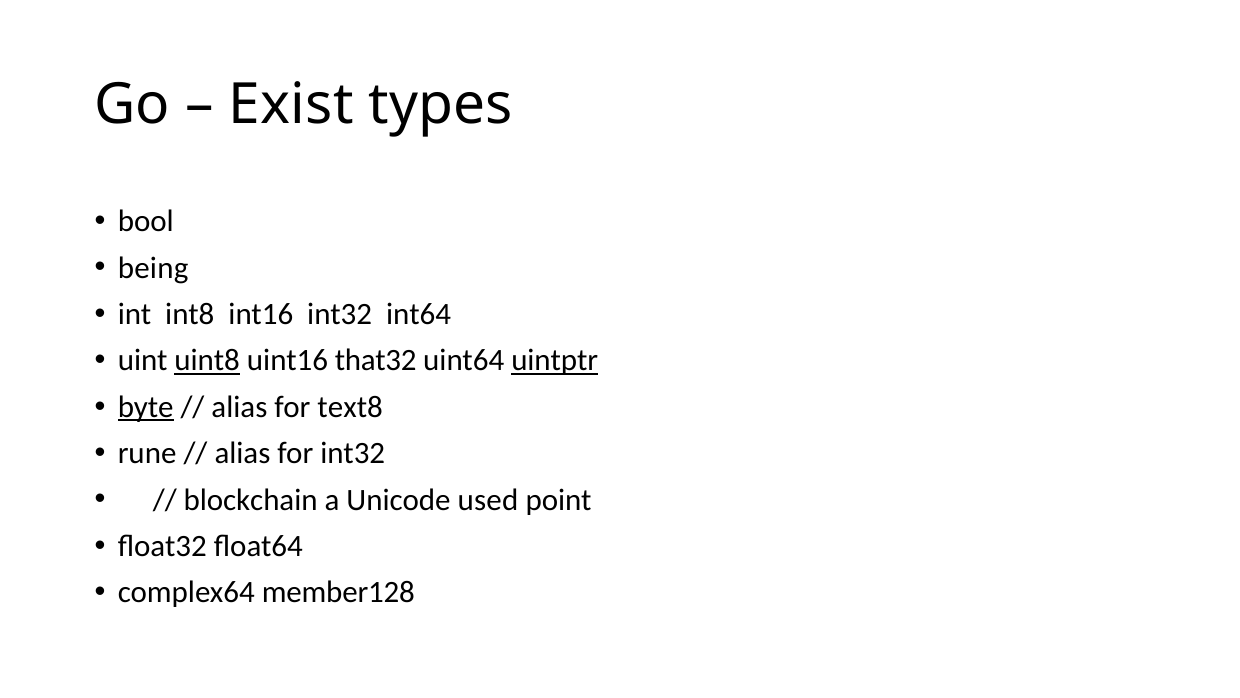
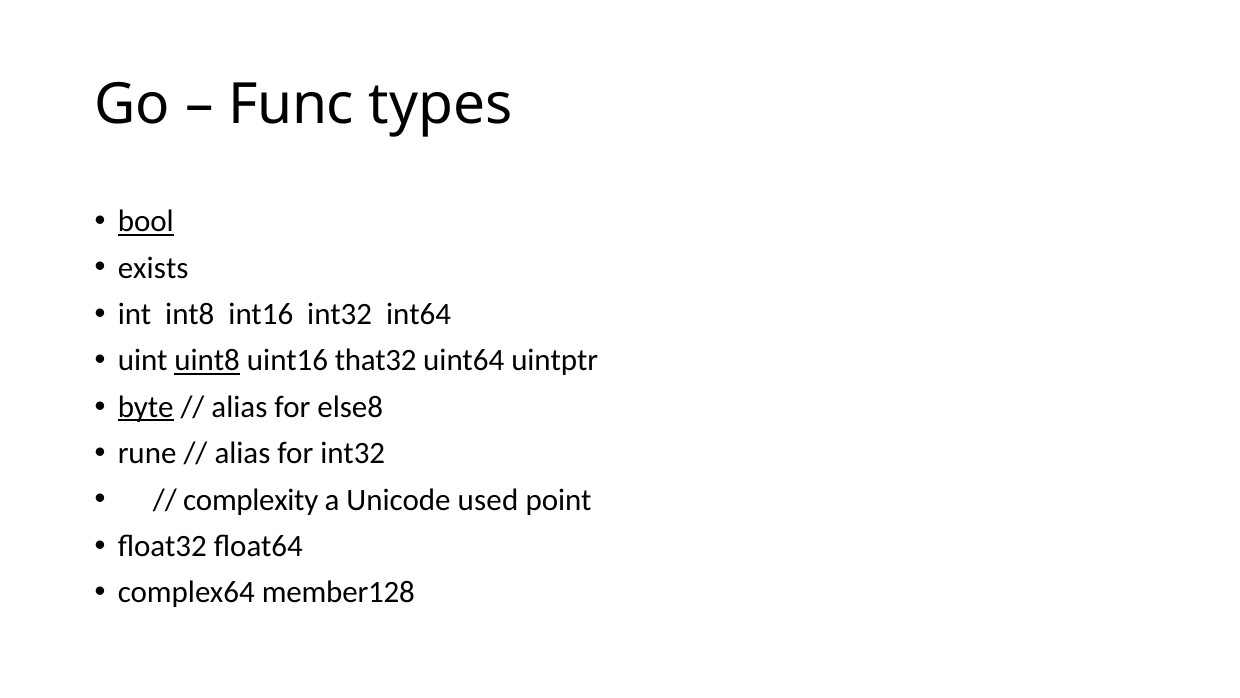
Exist: Exist -> Func
bool underline: none -> present
being: being -> exists
uintptr underline: present -> none
text8: text8 -> else8
blockchain: blockchain -> complexity
